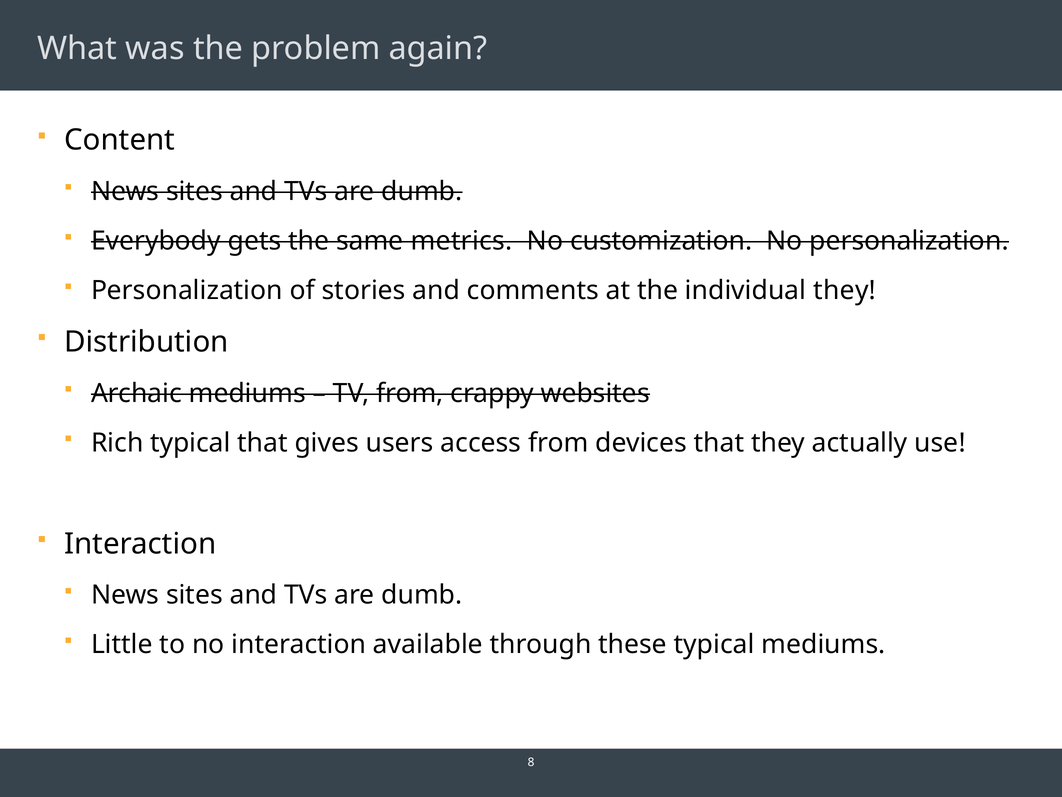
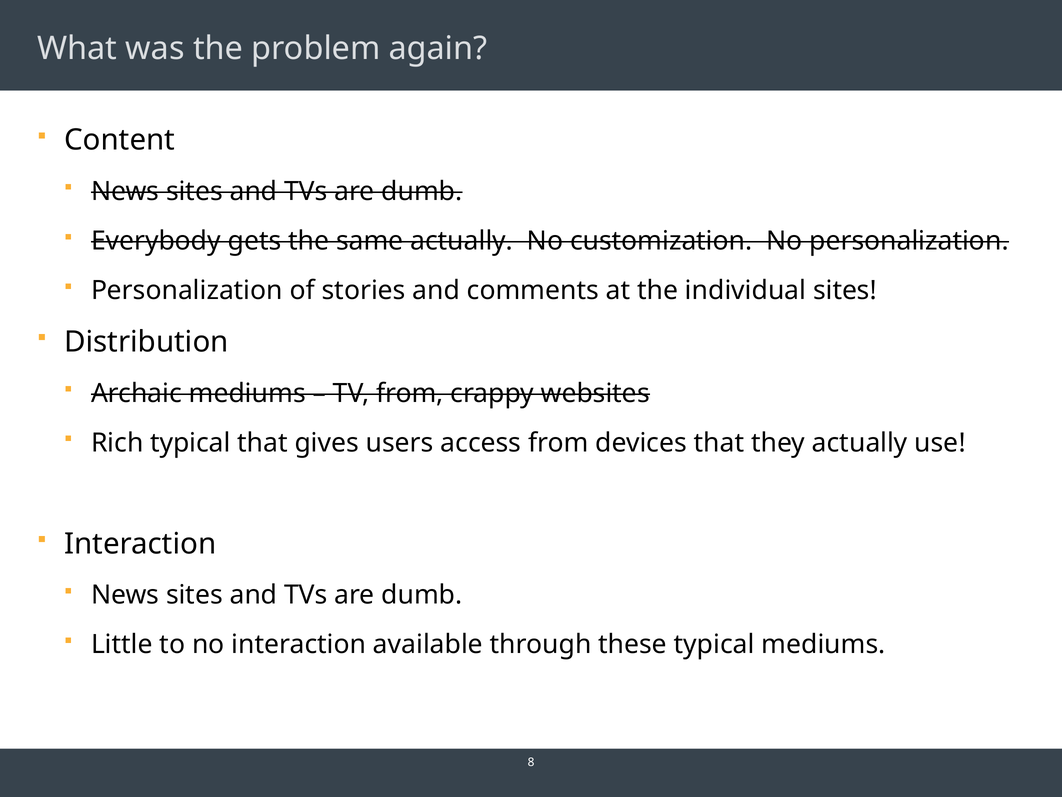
same metrics: metrics -> actually
individual they: they -> sites
